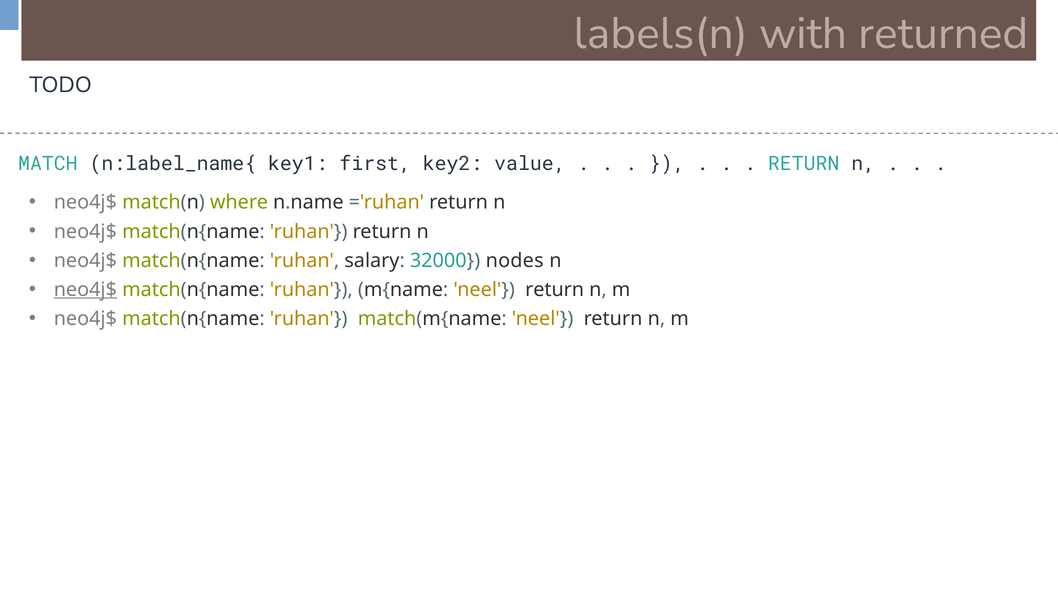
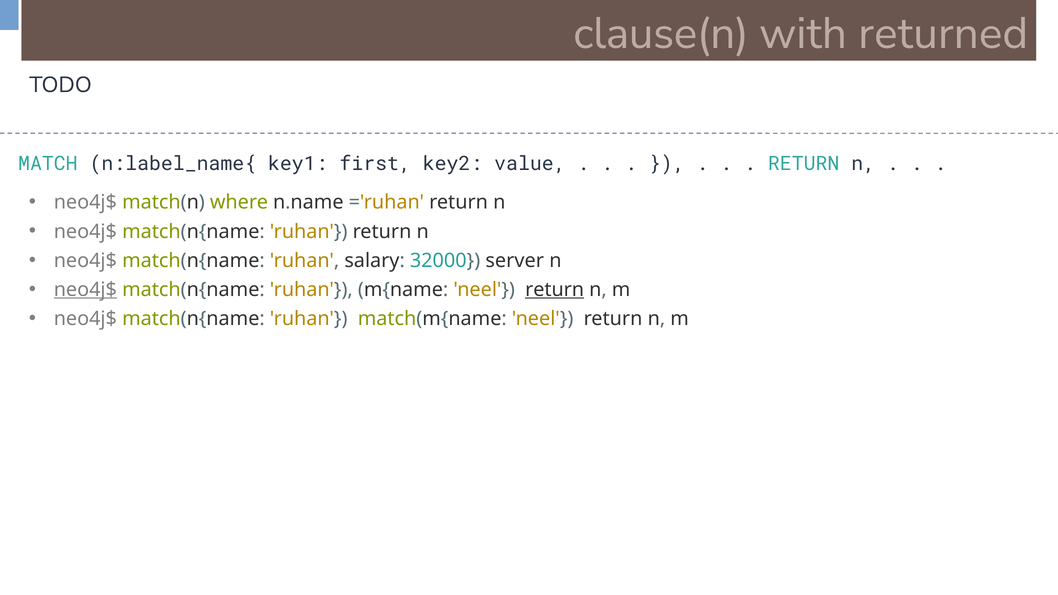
labels(n: labels(n -> clause(n
nodes: nodes -> server
return at (555, 290) underline: none -> present
